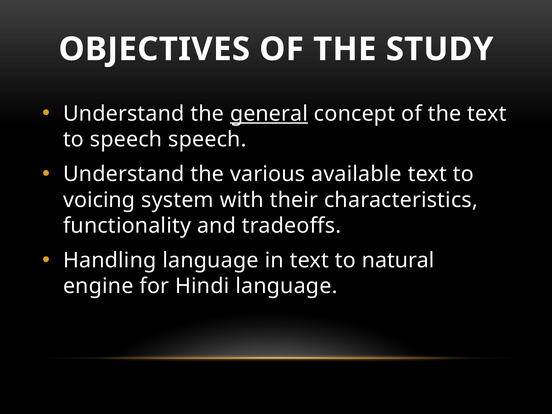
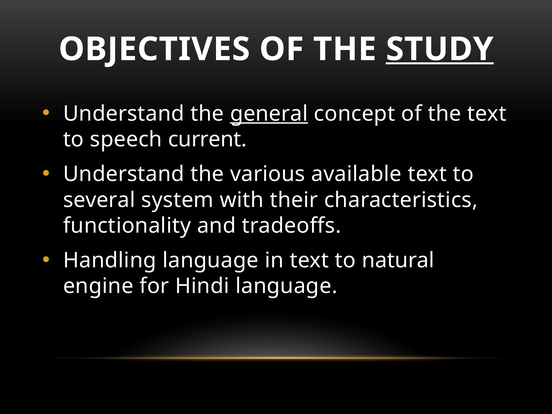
STUDY underline: none -> present
speech speech: speech -> current
voicing: voicing -> several
